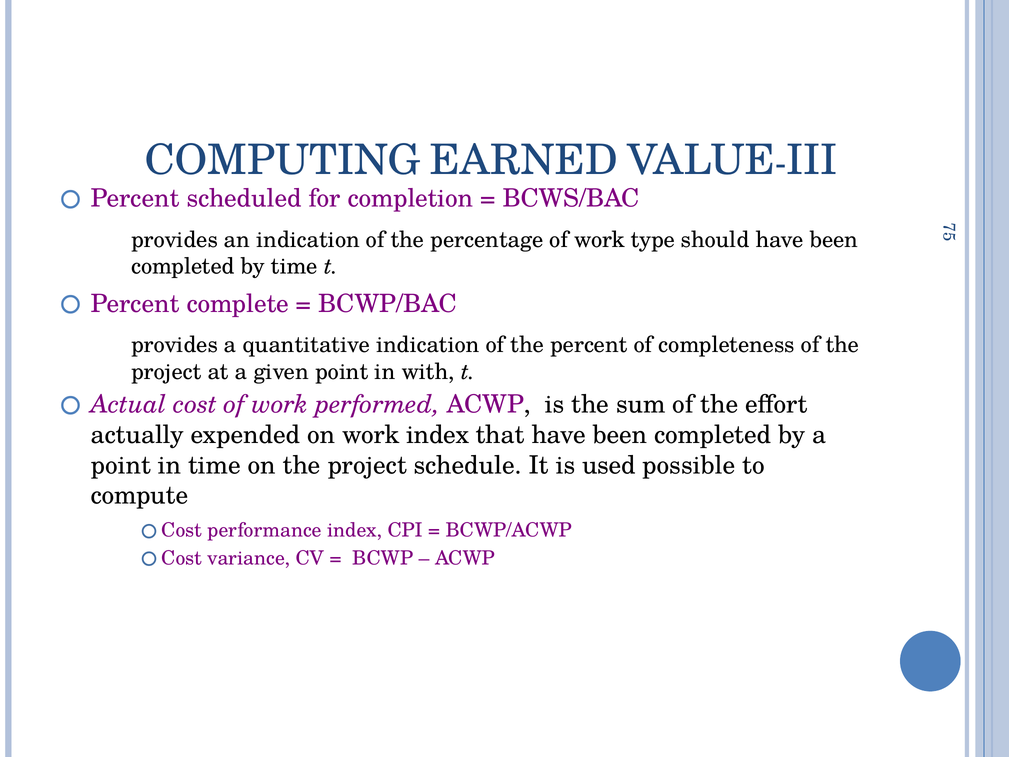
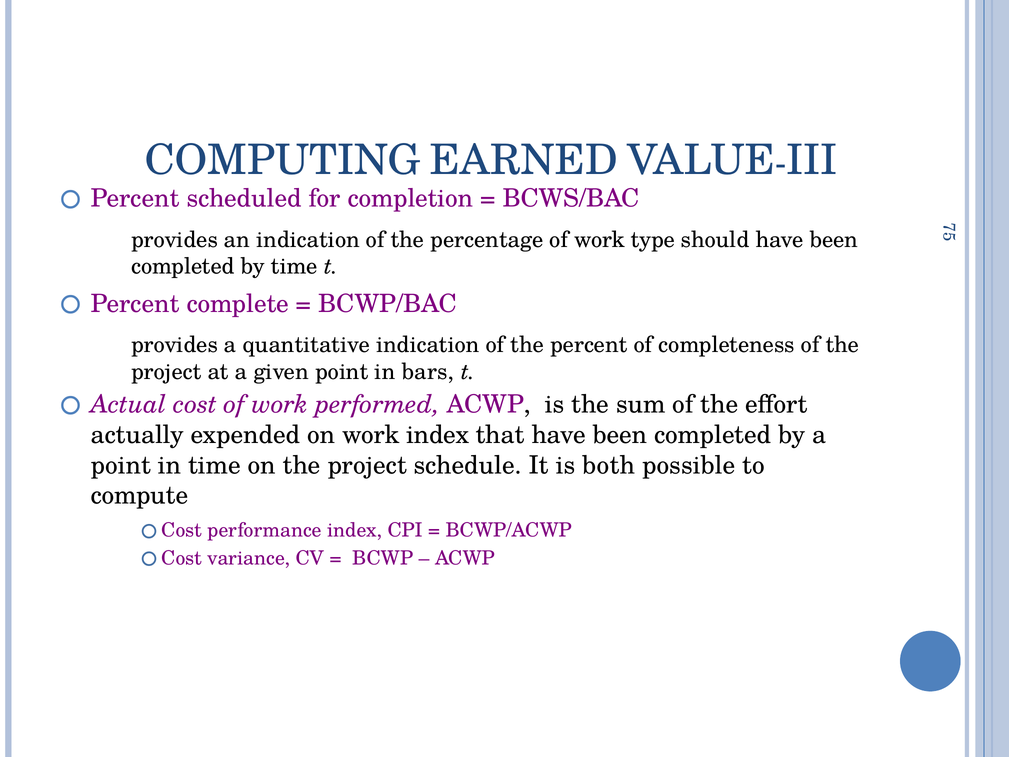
with: with -> bars
used: used -> both
